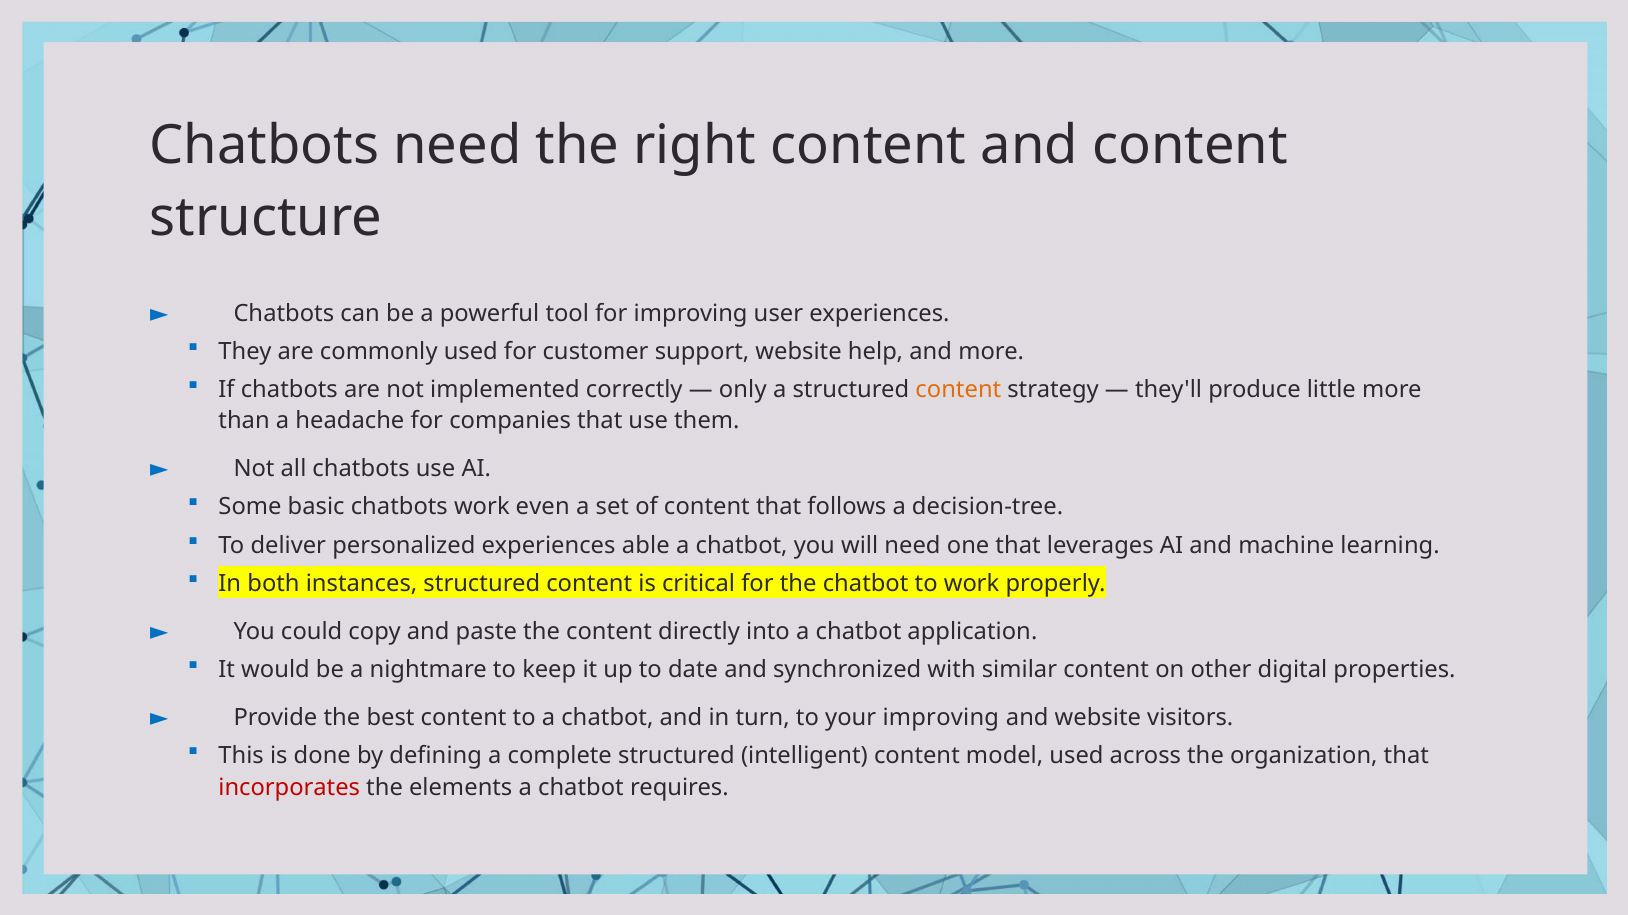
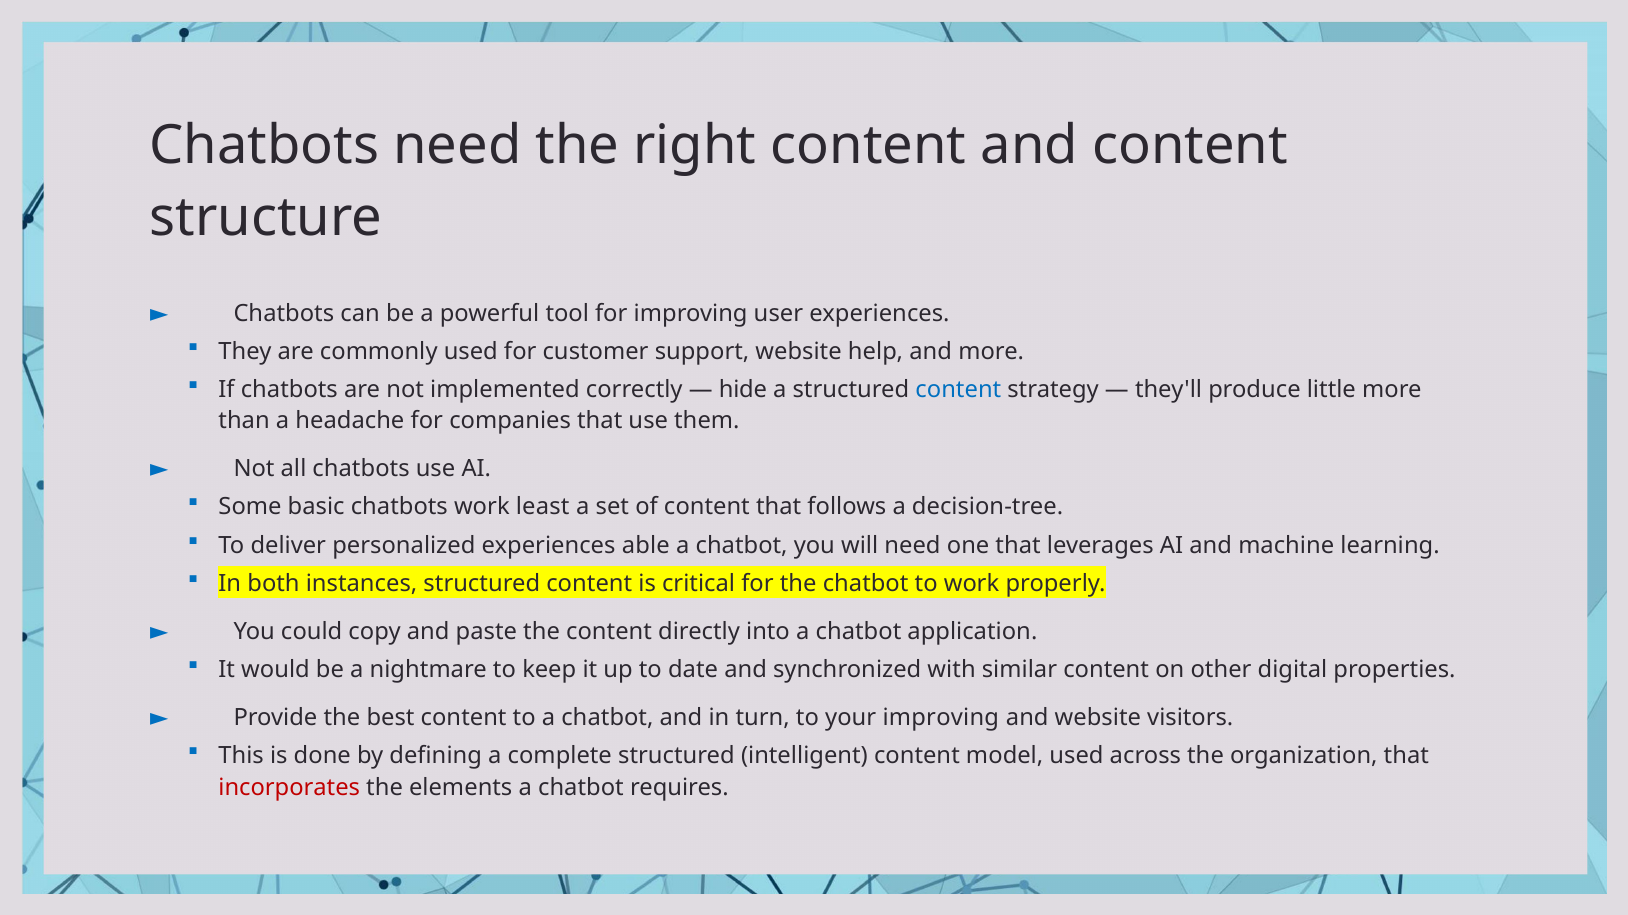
only: only -> hide
content at (958, 390) colour: orange -> blue
even: even -> least
